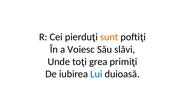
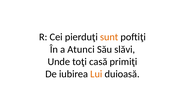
Voiesc: Voiesc -> Atunci
grea: grea -> casă
Lui colour: blue -> orange
